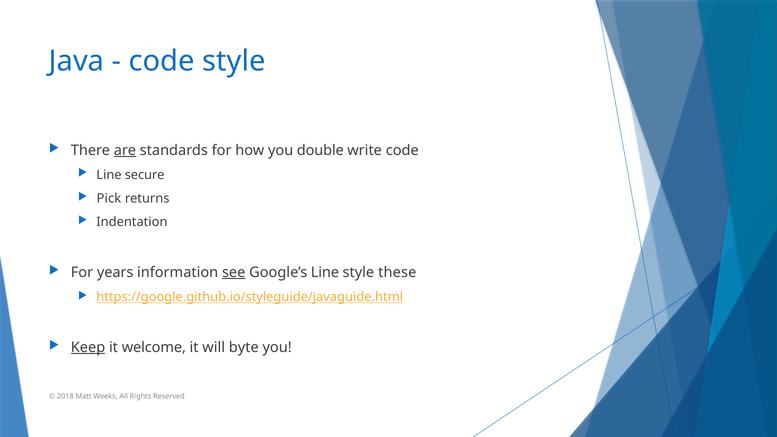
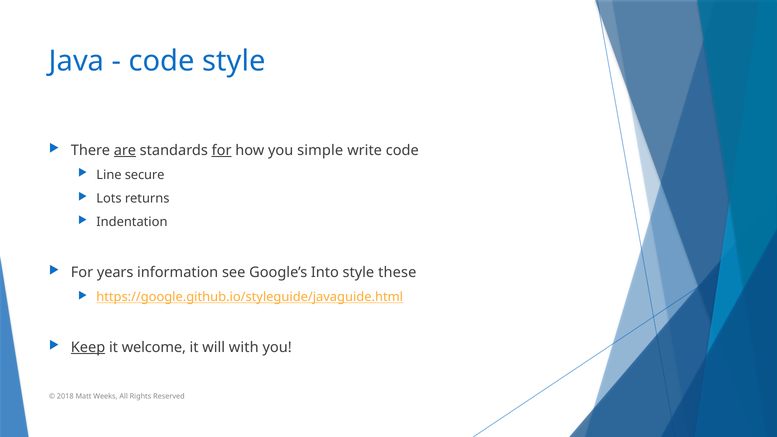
for at (222, 150) underline: none -> present
double: double -> simple
Pick: Pick -> Lots
see underline: present -> none
Google’s Line: Line -> Into
byte: byte -> with
